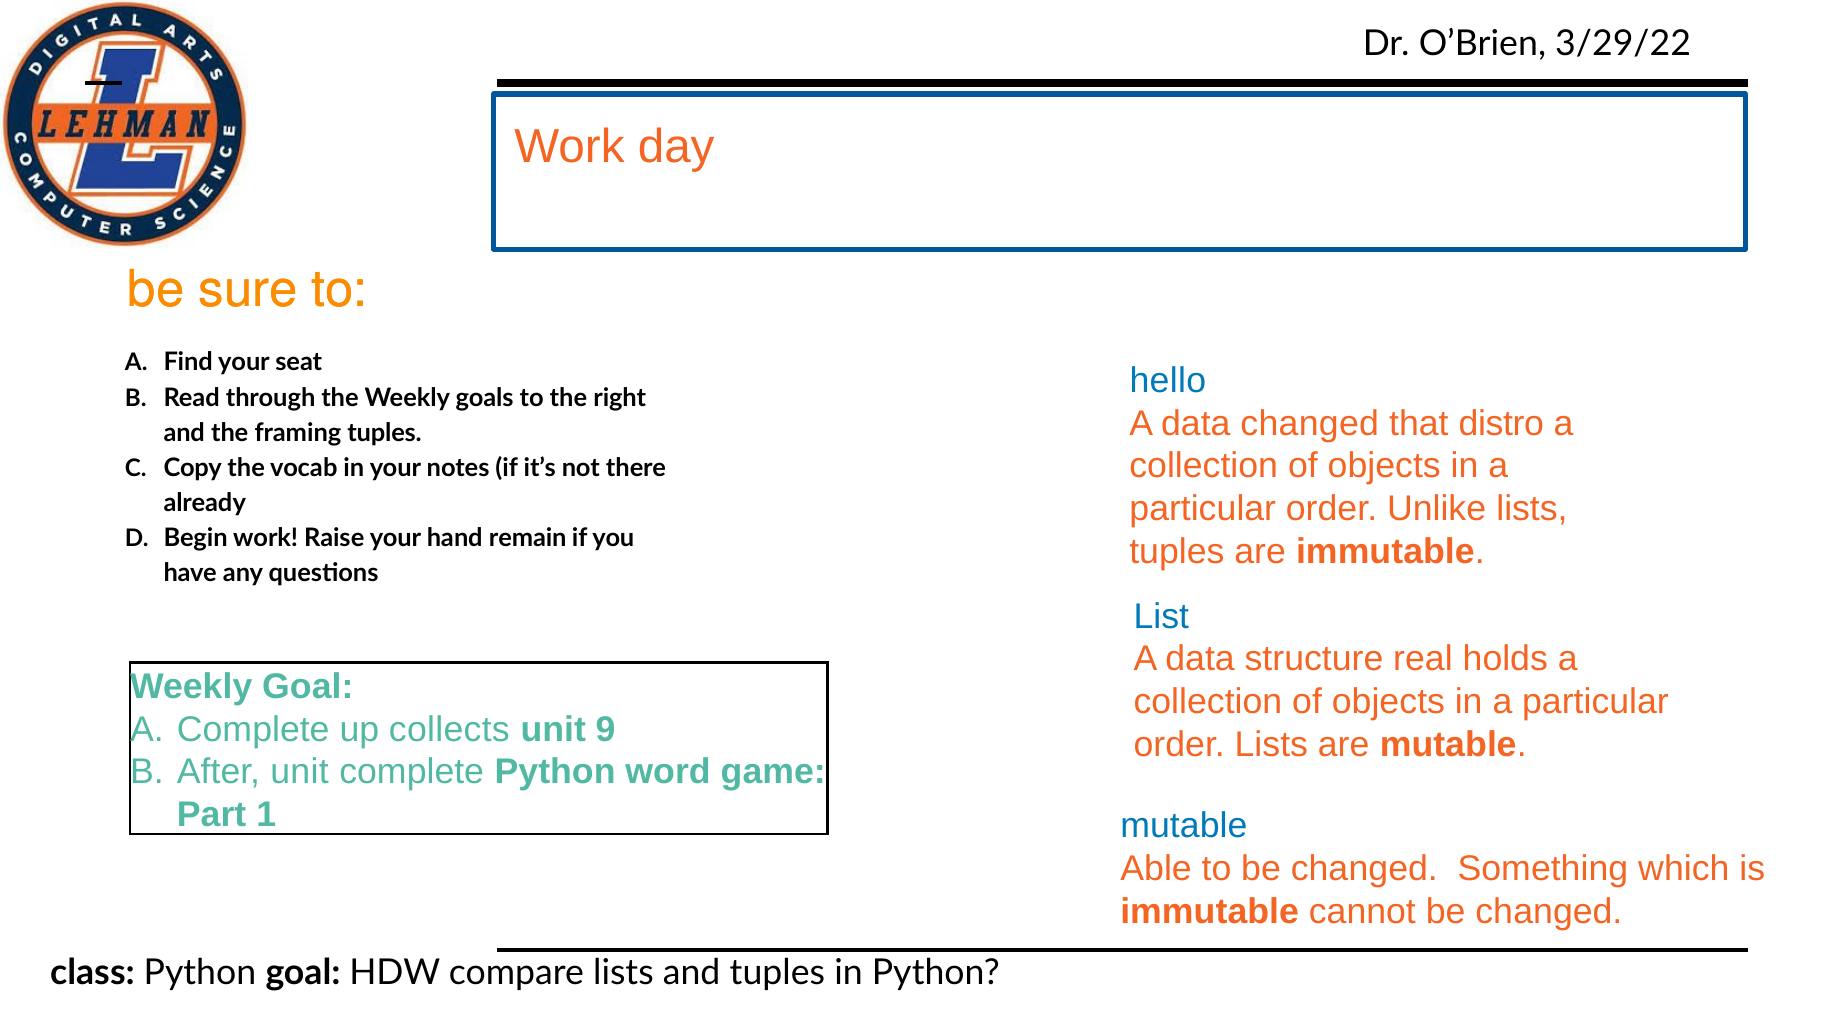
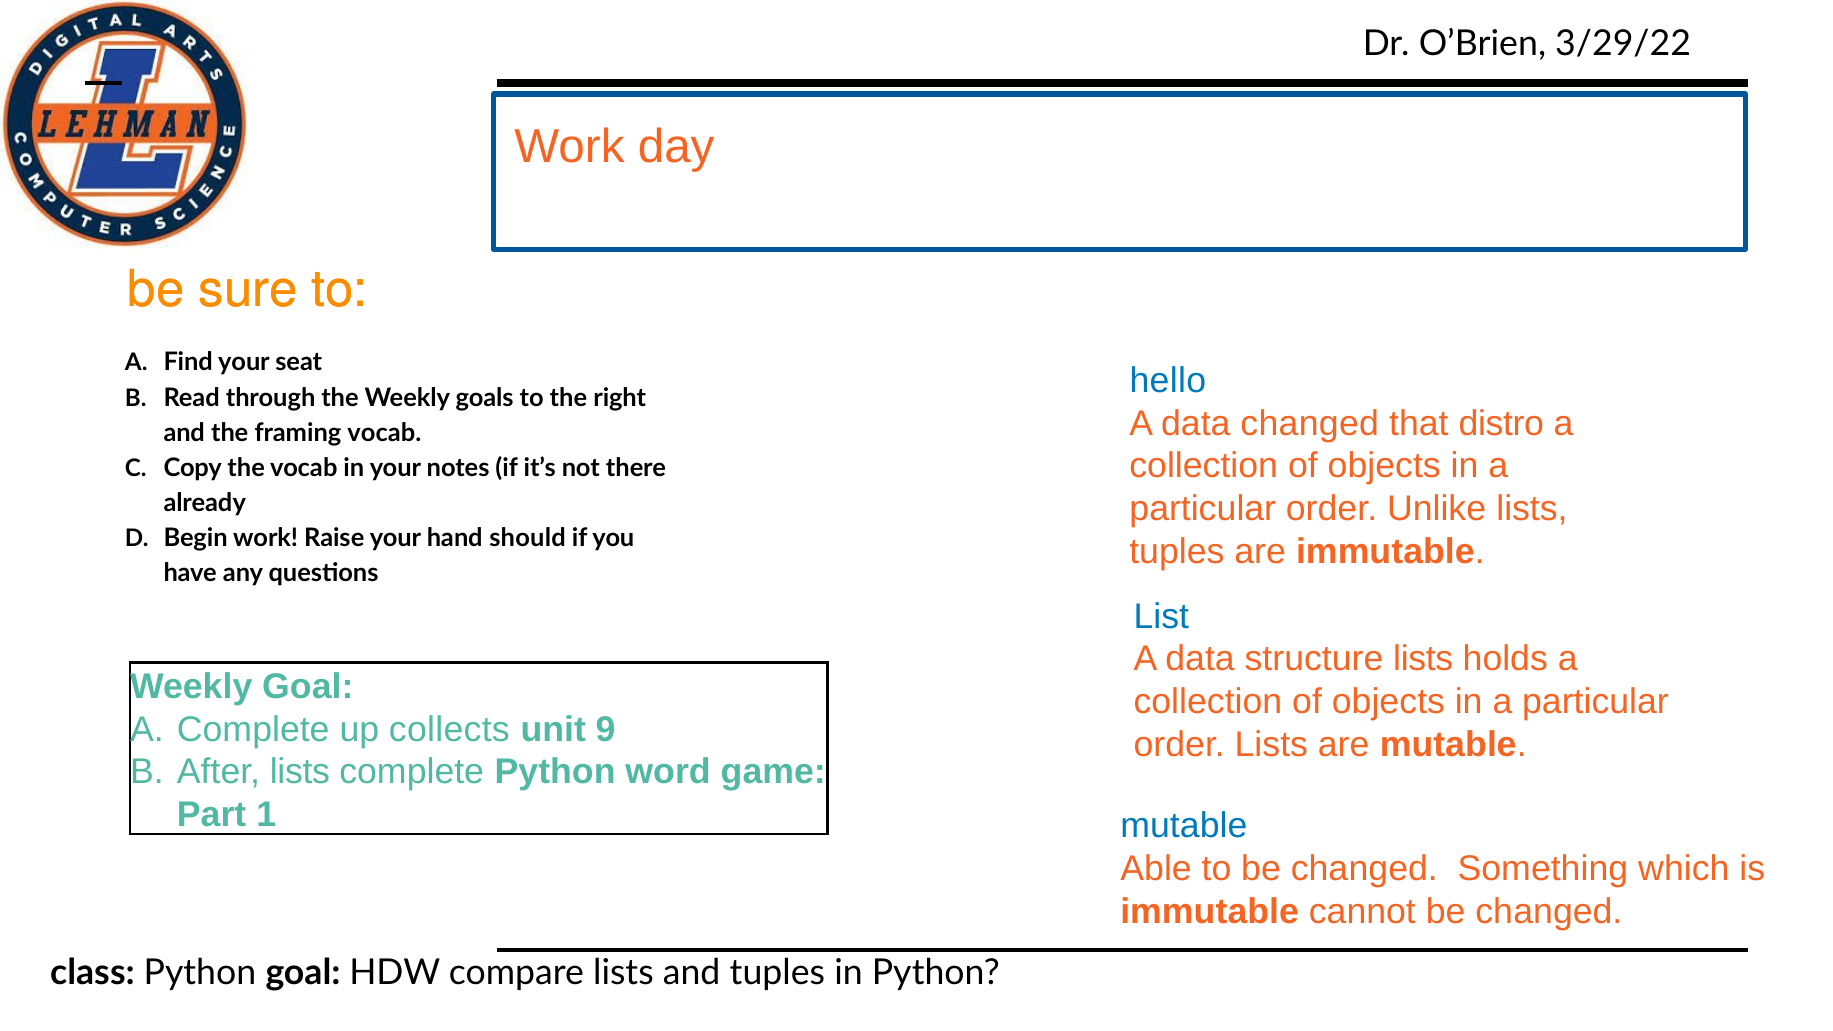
framing tuples: tuples -> vocab
remain: remain -> should
structure real: real -> lists
After unit: unit -> lists
